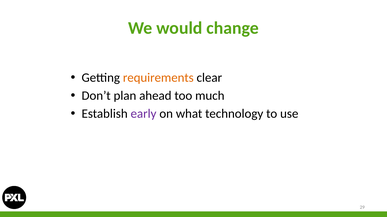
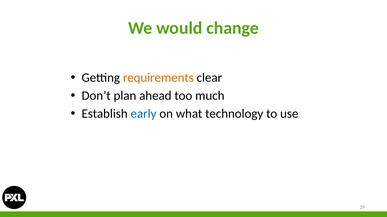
early colour: purple -> blue
